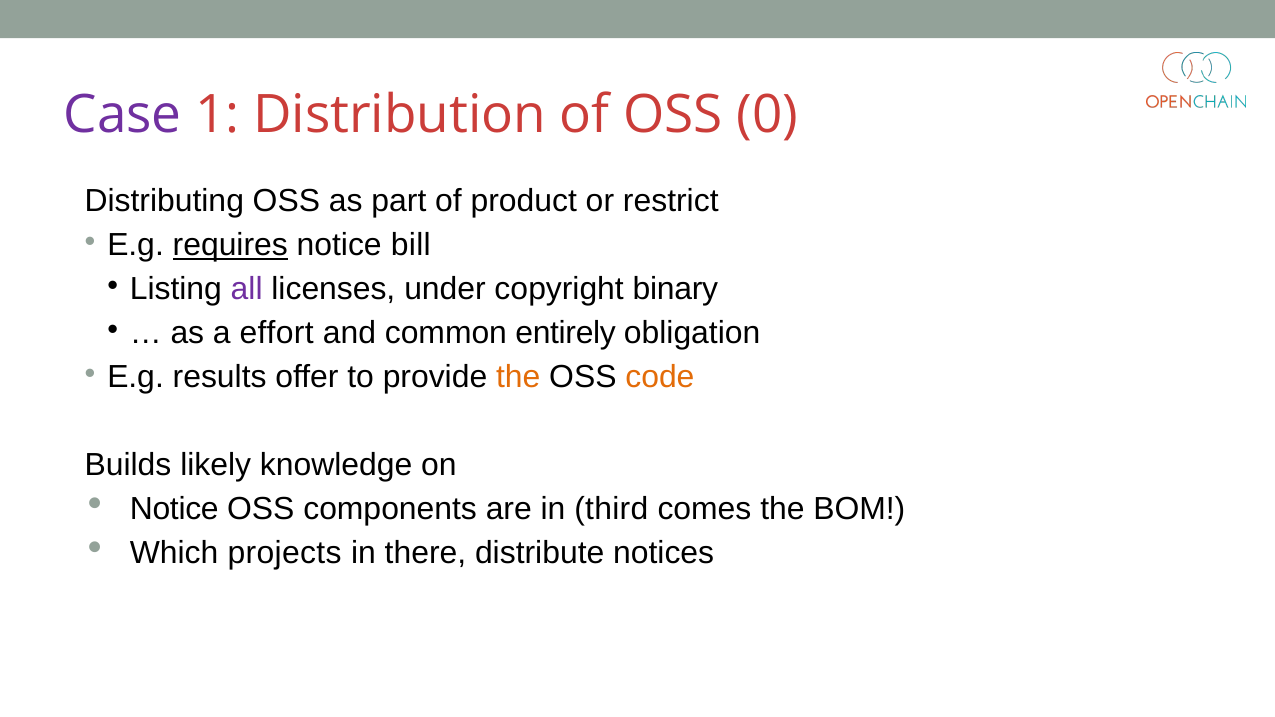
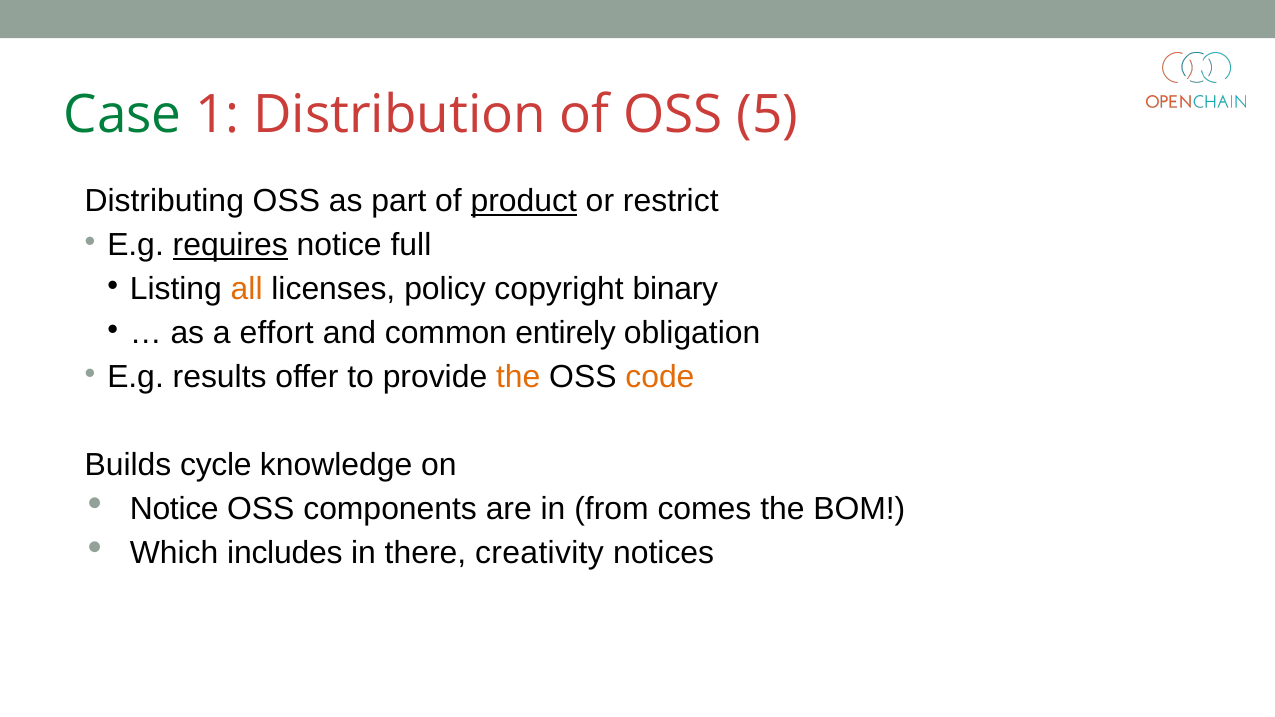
Case colour: purple -> green
0: 0 -> 5
product underline: none -> present
bill: bill -> full
all colour: purple -> orange
under: under -> policy
likely: likely -> cycle
third: third -> from
projects: projects -> includes
distribute: distribute -> creativity
